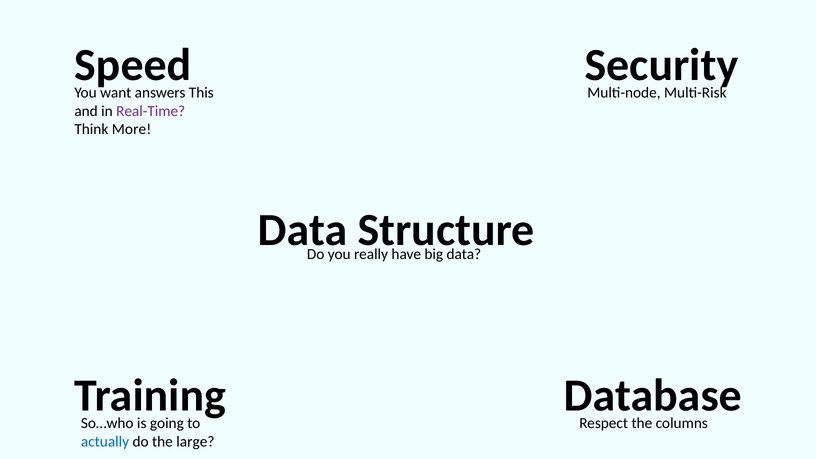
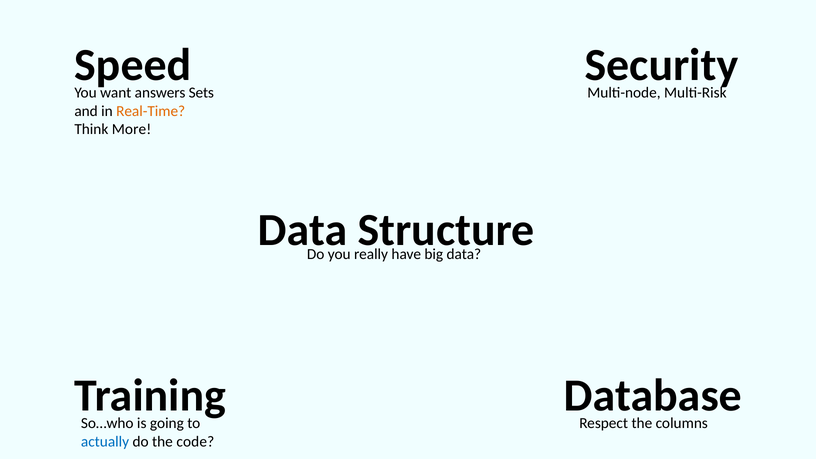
This: This -> Sets
Real-Time colour: purple -> orange
large: large -> code
